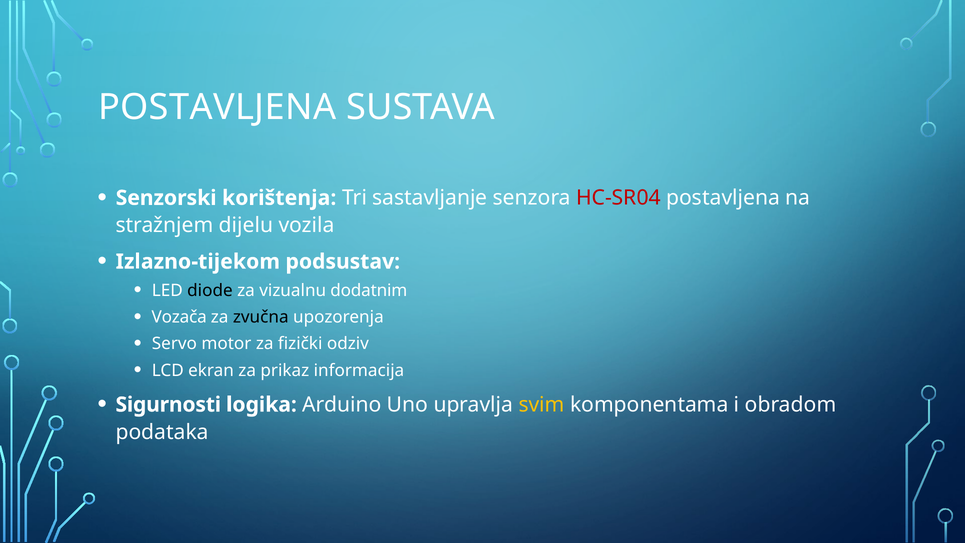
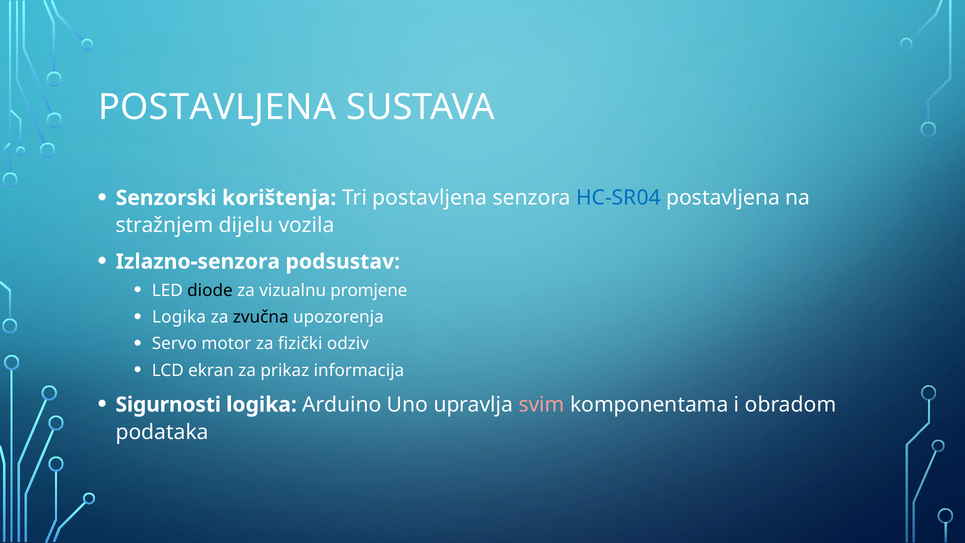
Tri sastavljanje: sastavljanje -> postavljena
HC-SR04 colour: red -> blue
Izlazno-tijekom: Izlazno-tijekom -> Izlazno-senzora
dodatnim: dodatnim -> promjene
Vozača at (179, 317): Vozača -> Logika
svim colour: yellow -> pink
